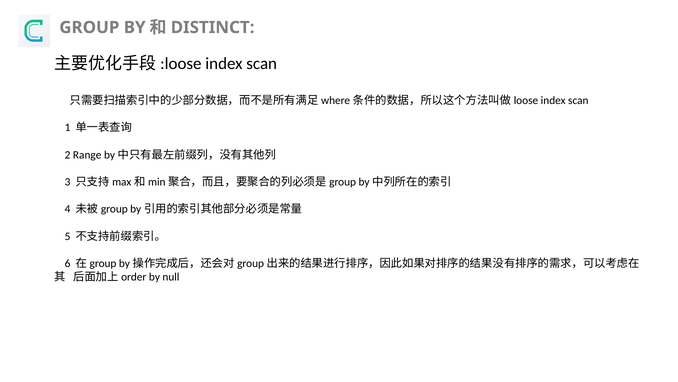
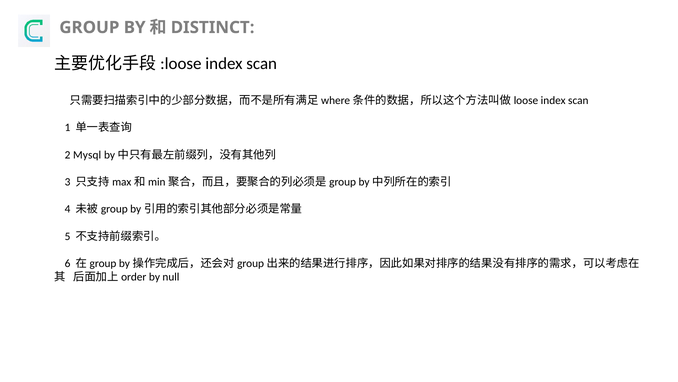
Range: Range -> Mysql
